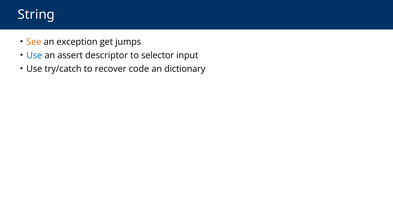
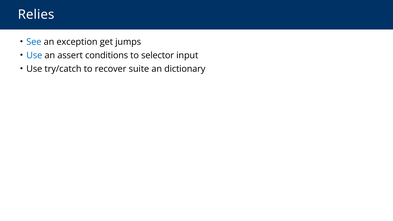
String: String -> Relies
See colour: orange -> blue
descriptor: descriptor -> conditions
code: code -> suite
